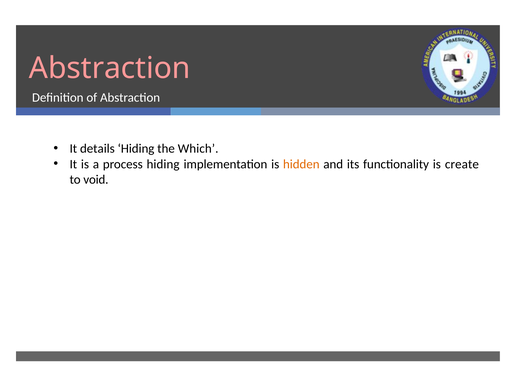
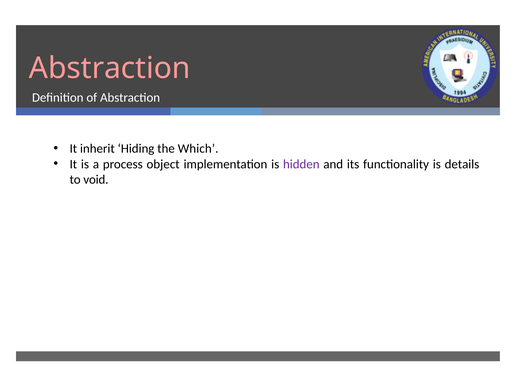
details: details -> inherit
process hiding: hiding -> object
hidden colour: orange -> purple
create: create -> details
